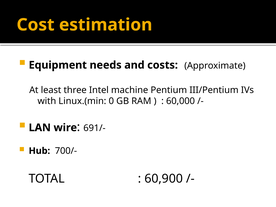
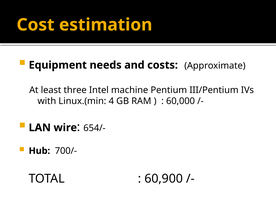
0: 0 -> 4
691/-: 691/- -> 654/-
